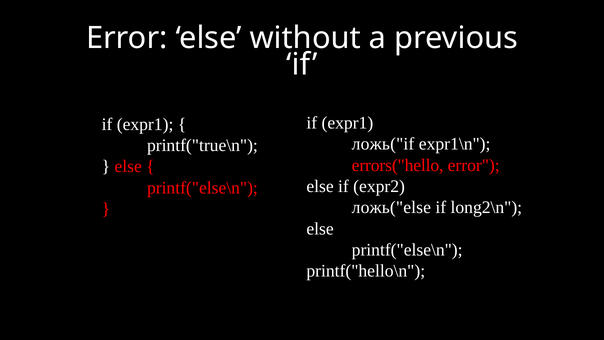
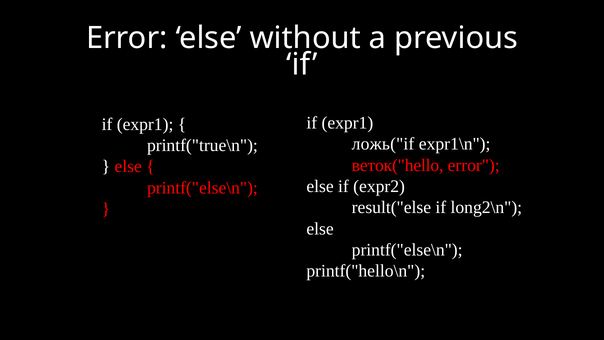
errors("hello: errors("hello -> веток("hello
ложь("else: ложь("else -> result("else
